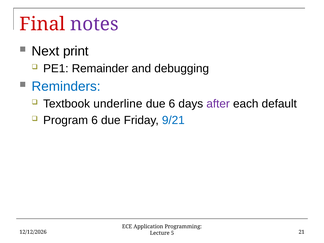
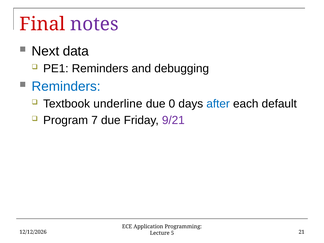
print: print -> data
PE1 Remainder: Remainder -> Reminders
due 6: 6 -> 0
after colour: purple -> blue
Program 6: 6 -> 7
9/21 colour: blue -> purple
